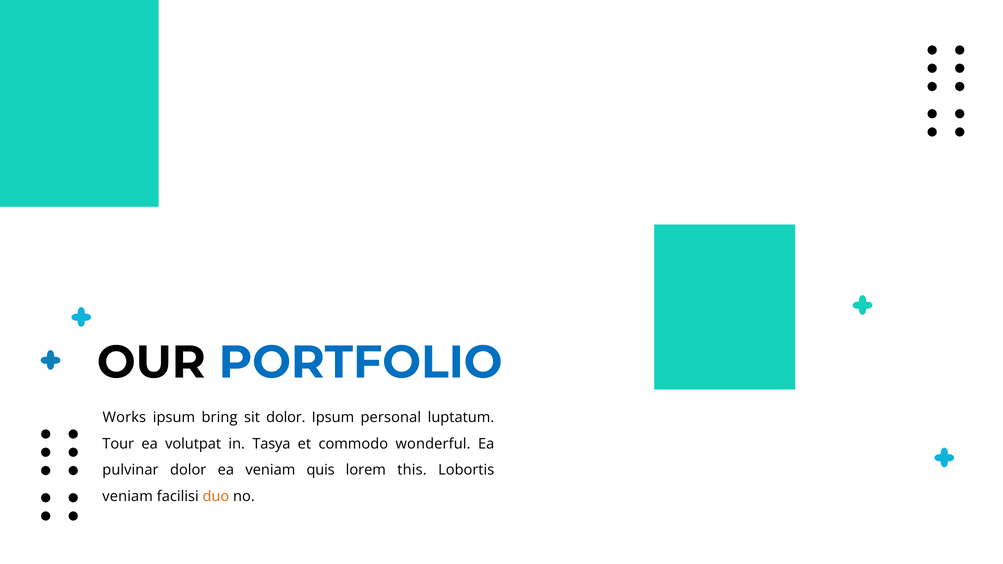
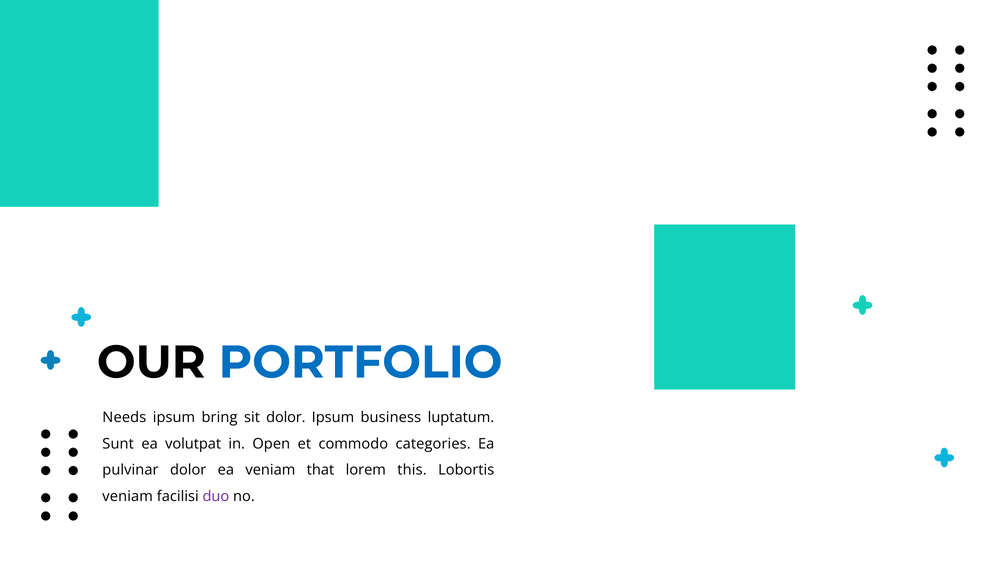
Works: Works -> Needs
personal: personal -> business
Tour: Tour -> Sunt
Tasya: Tasya -> Open
wonderful: wonderful -> categories
quis: quis -> that
duo colour: orange -> purple
